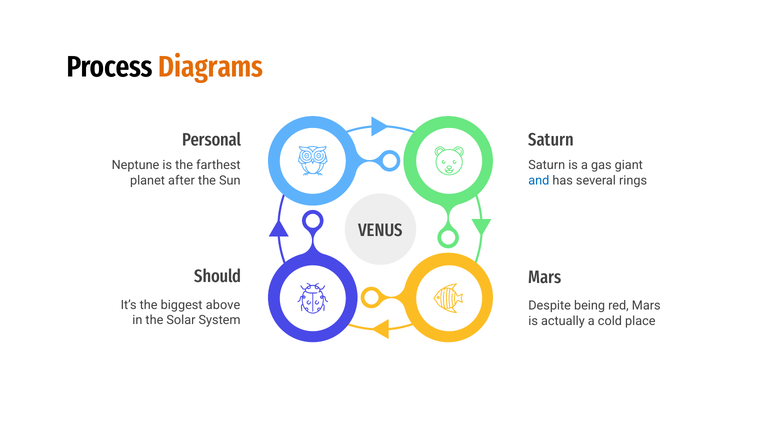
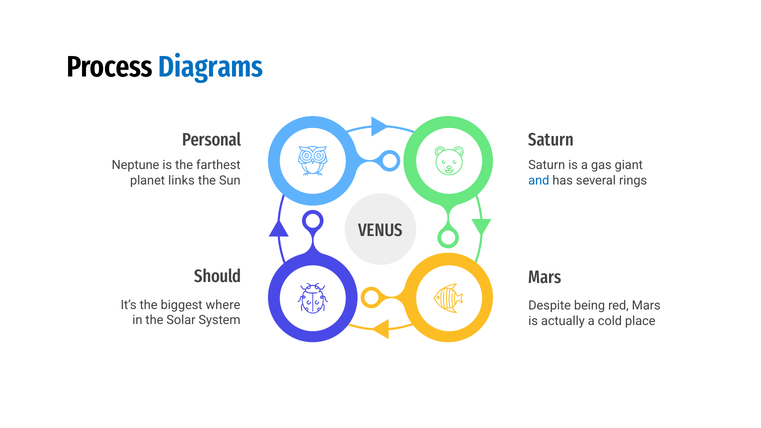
Diagrams colour: orange -> blue
after: after -> links
above: above -> where
